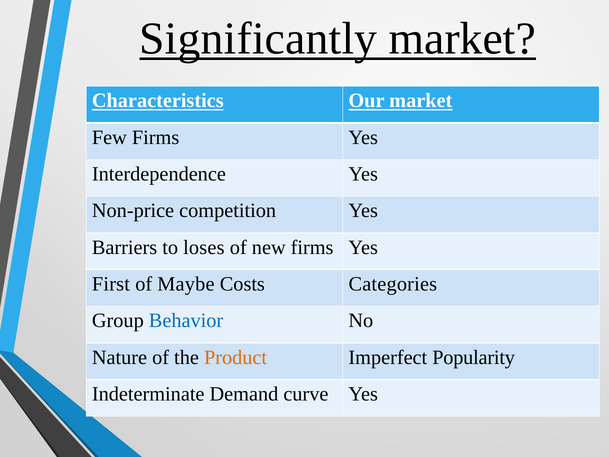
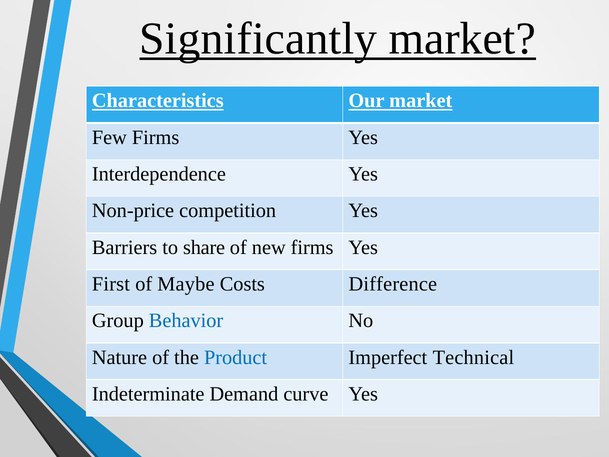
loses: loses -> share
Categories: Categories -> Difference
Product colour: orange -> blue
Popularity: Popularity -> Technical
